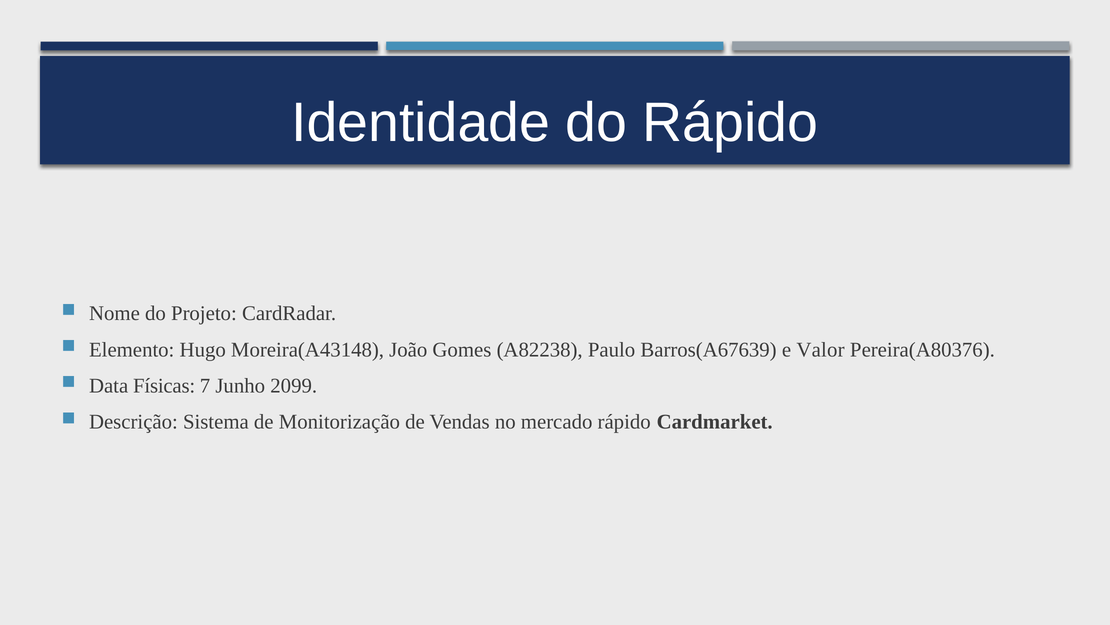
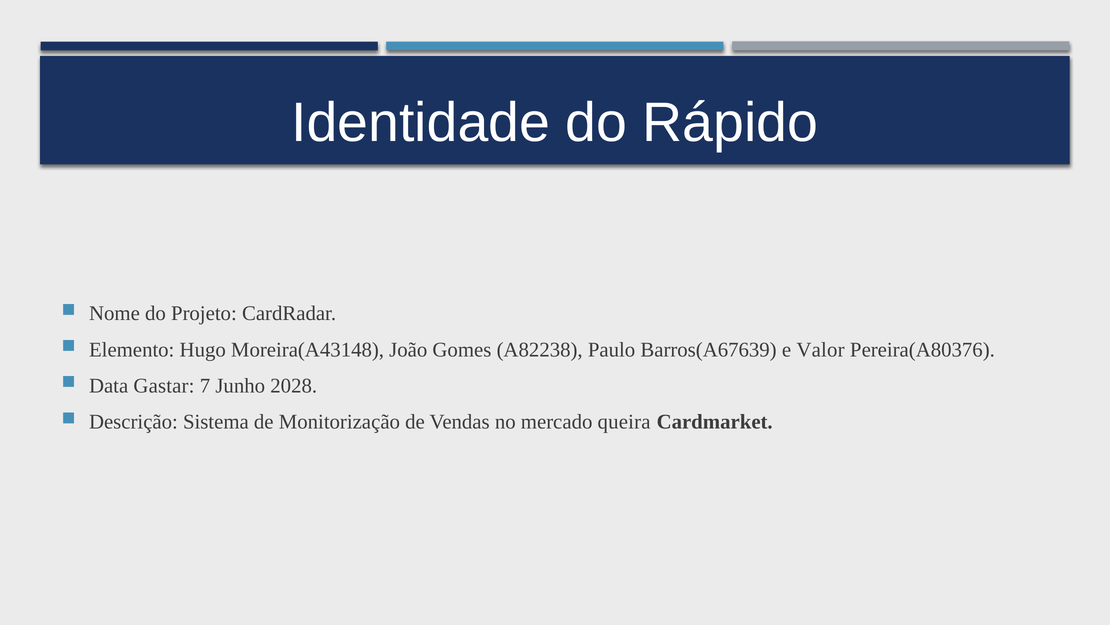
Físicas: Físicas -> Gastar
2099: 2099 -> 2028
mercado rápido: rápido -> queira
